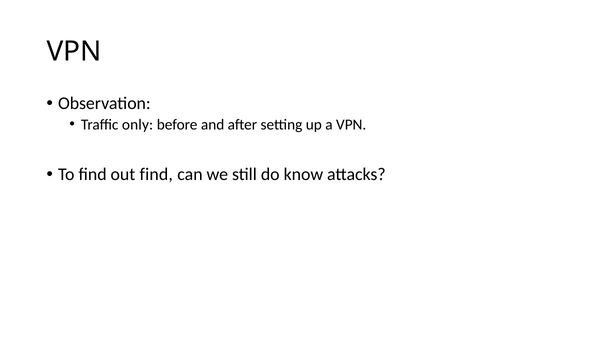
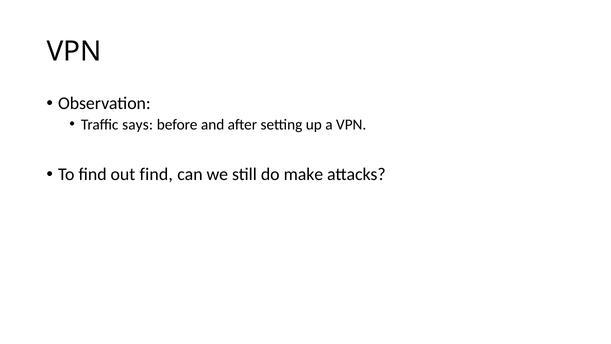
only: only -> says
know: know -> make
